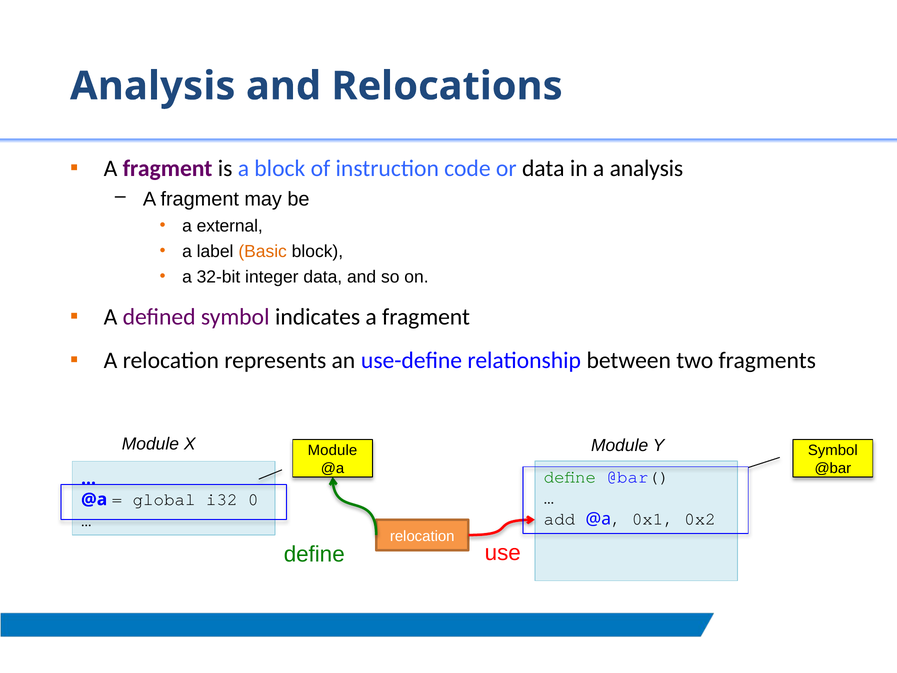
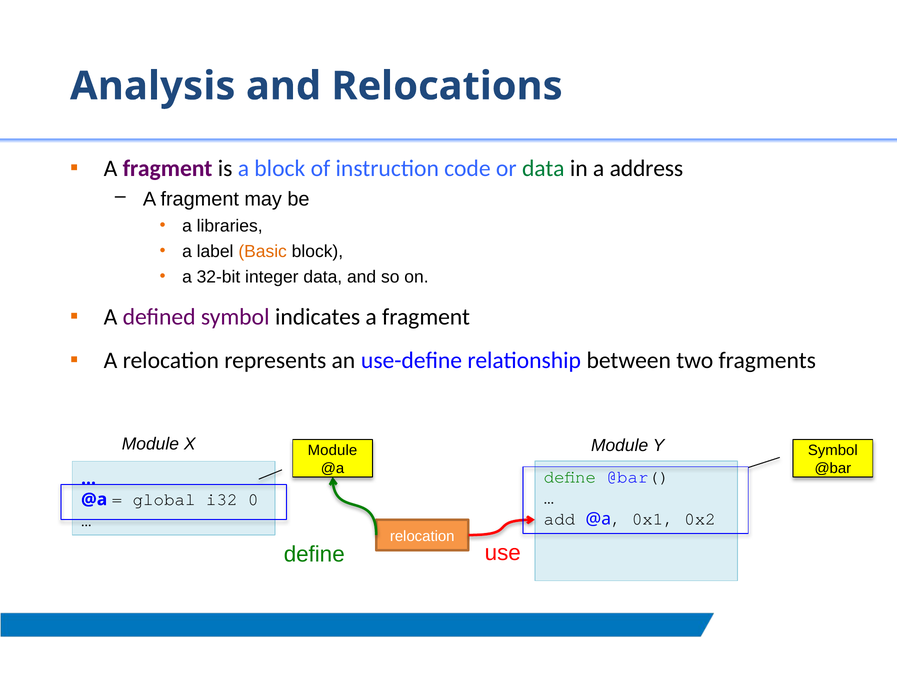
data at (543, 168) colour: black -> green
a analysis: analysis -> address
external: external -> libraries
